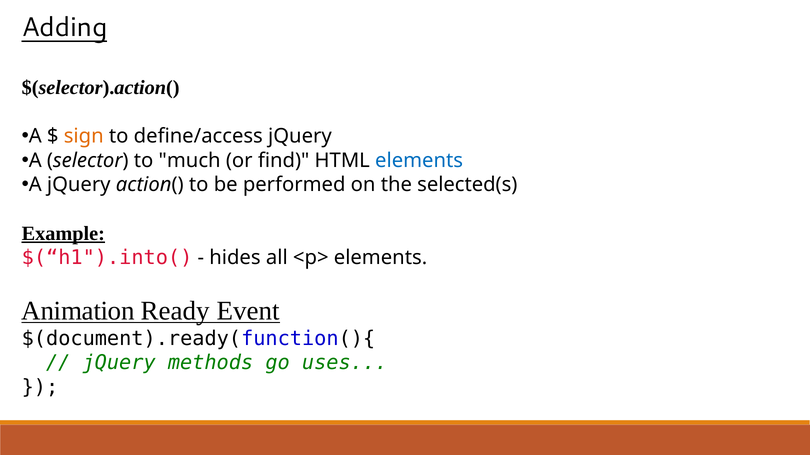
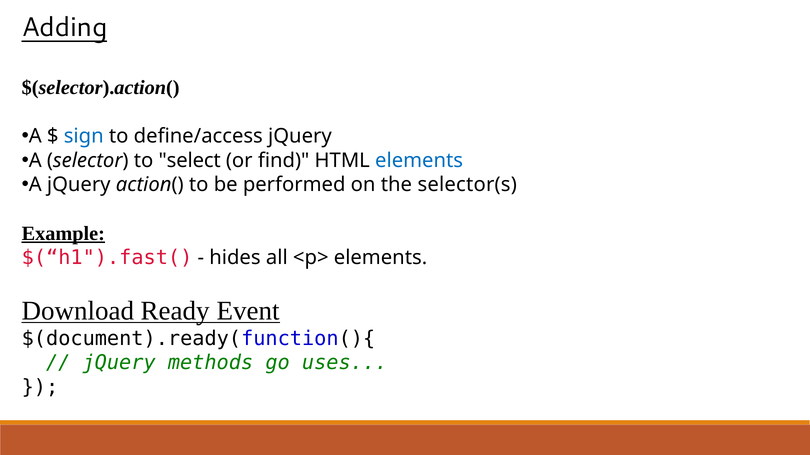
sign colour: orange -> blue
much: much -> select
selected(s: selected(s -> selector(s
$(“h1").into(: $(“h1").into( -> $(“h1").fast(
Animation: Animation -> Download
